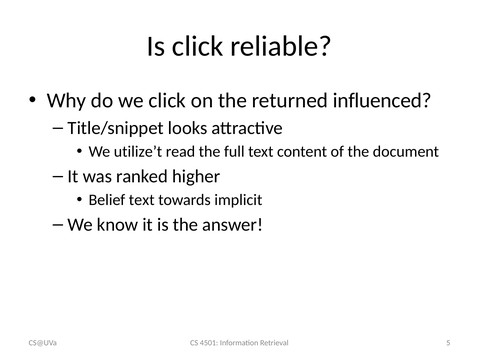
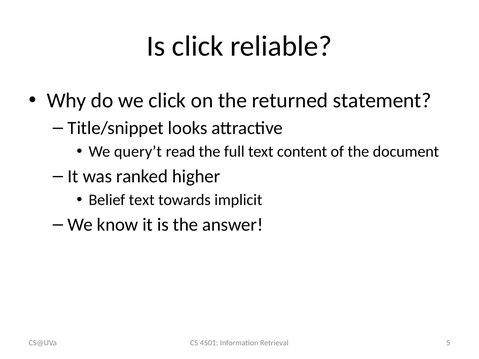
influenced: influenced -> statement
utilize’t: utilize’t -> query’t
